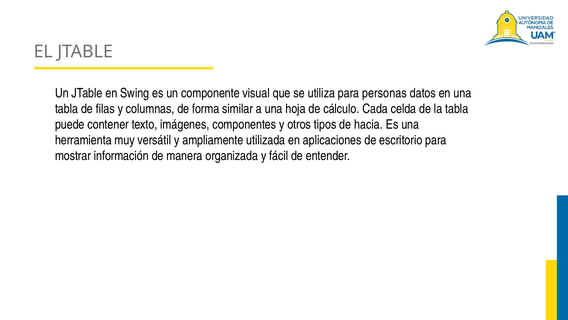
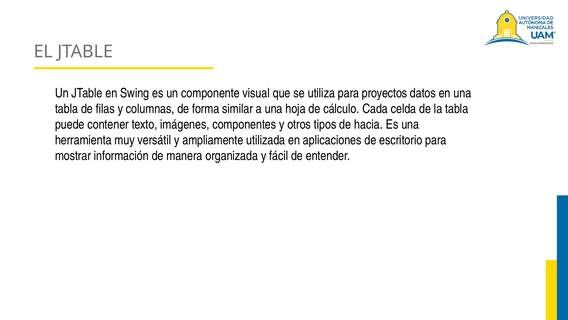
personas: personas -> proyectos
